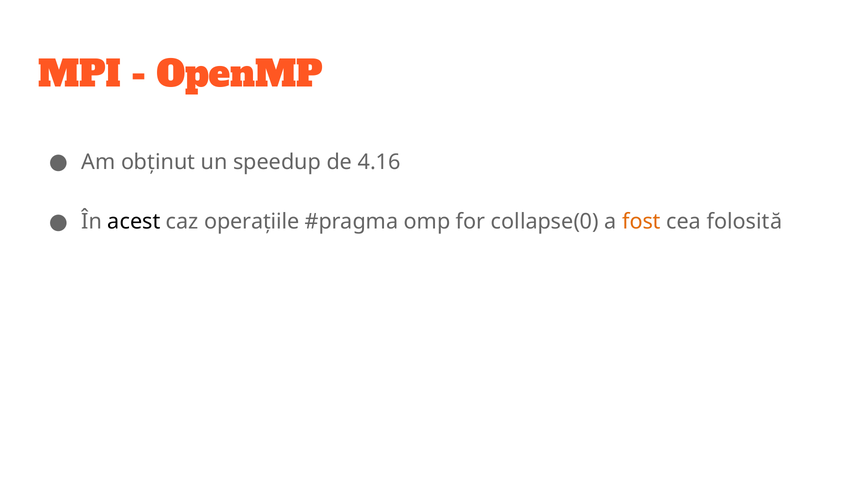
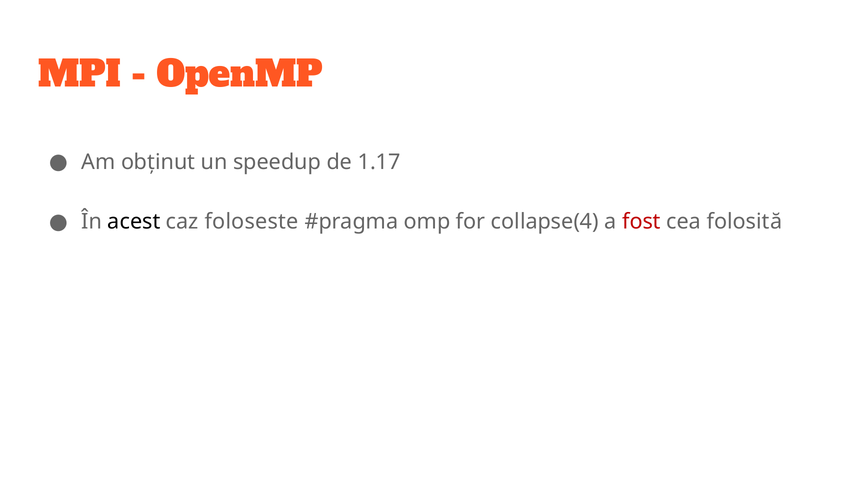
4.16: 4.16 -> 1.17
operațiile: operațiile -> foloseste
collapse(0: collapse(0 -> collapse(4
fost colour: orange -> red
